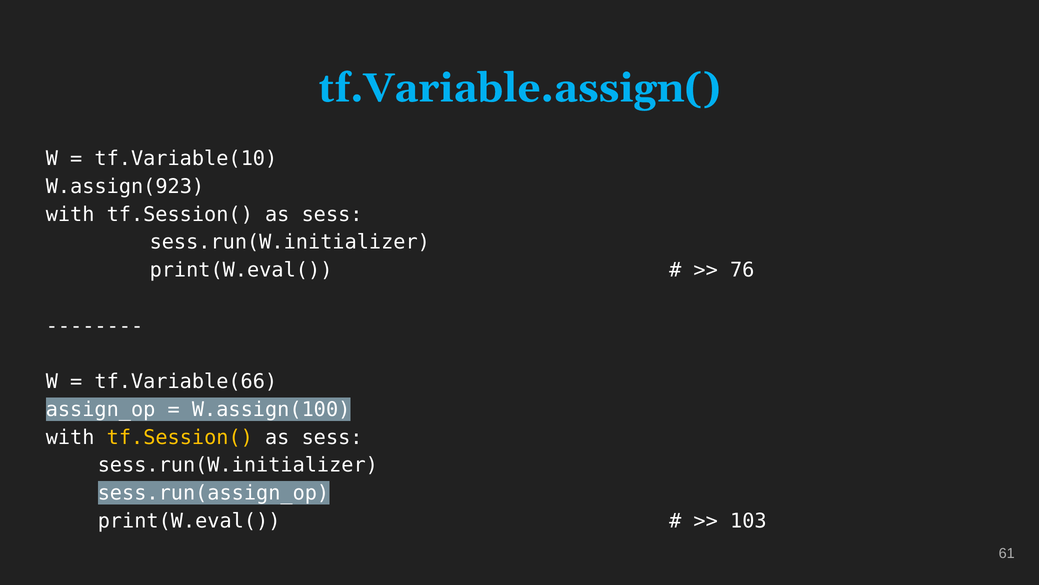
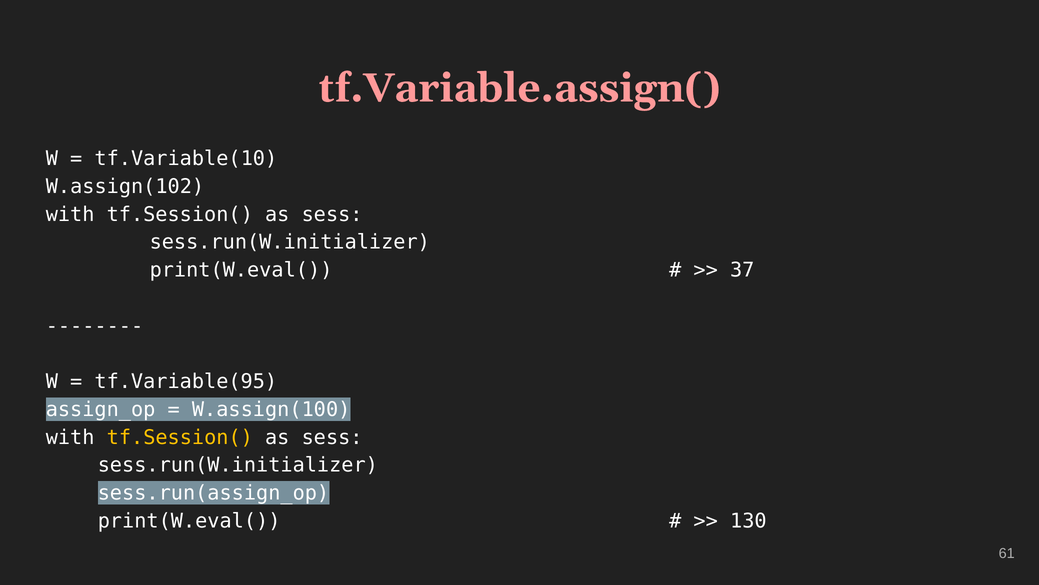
tf.Variable.assign( colour: light blue -> pink
W.assign(923: W.assign(923 -> W.assign(102
76: 76 -> 37
tf.Variable(66: tf.Variable(66 -> tf.Variable(95
103: 103 -> 130
